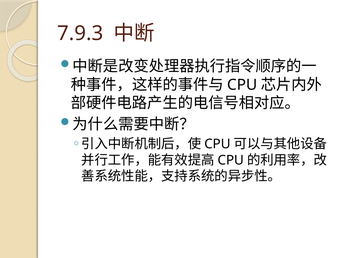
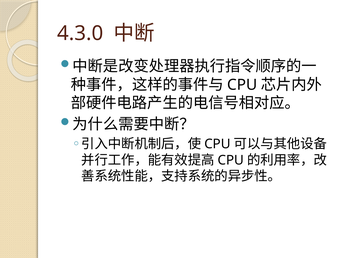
7.9.3: 7.9.3 -> 4.3.0
